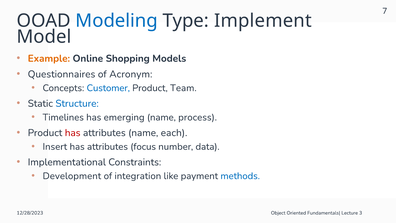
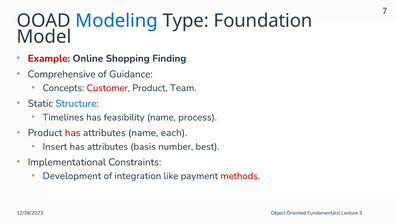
Implement: Implement -> Foundation
Example colour: orange -> red
Models: Models -> Finding
Questionnaires: Questionnaires -> Comprehensive
Acronym: Acronym -> Guidance
Customer colour: blue -> red
emerging: emerging -> feasibility
focus: focus -> basis
data: data -> best
methods colour: blue -> red
